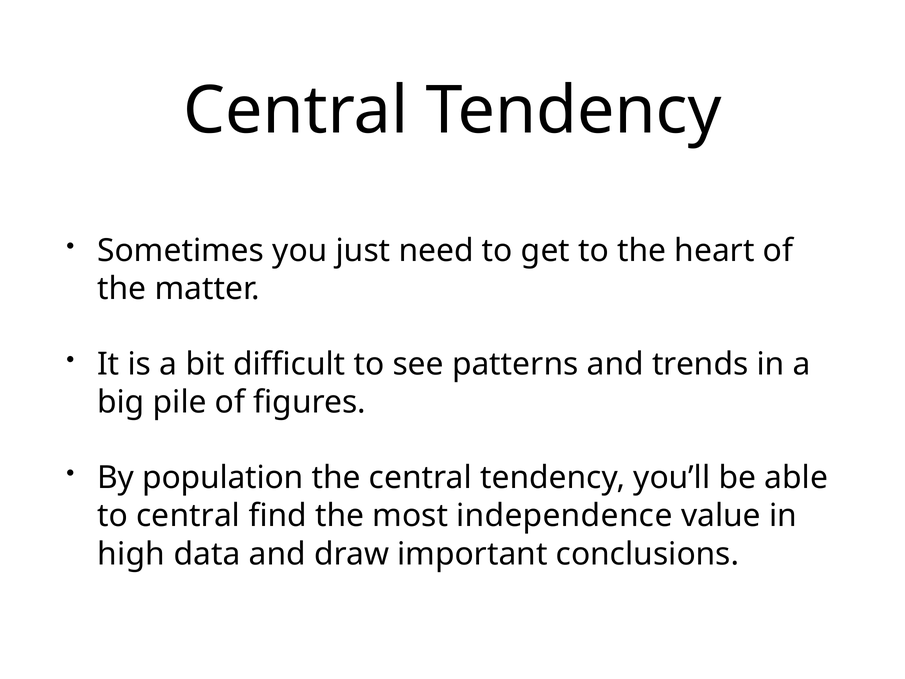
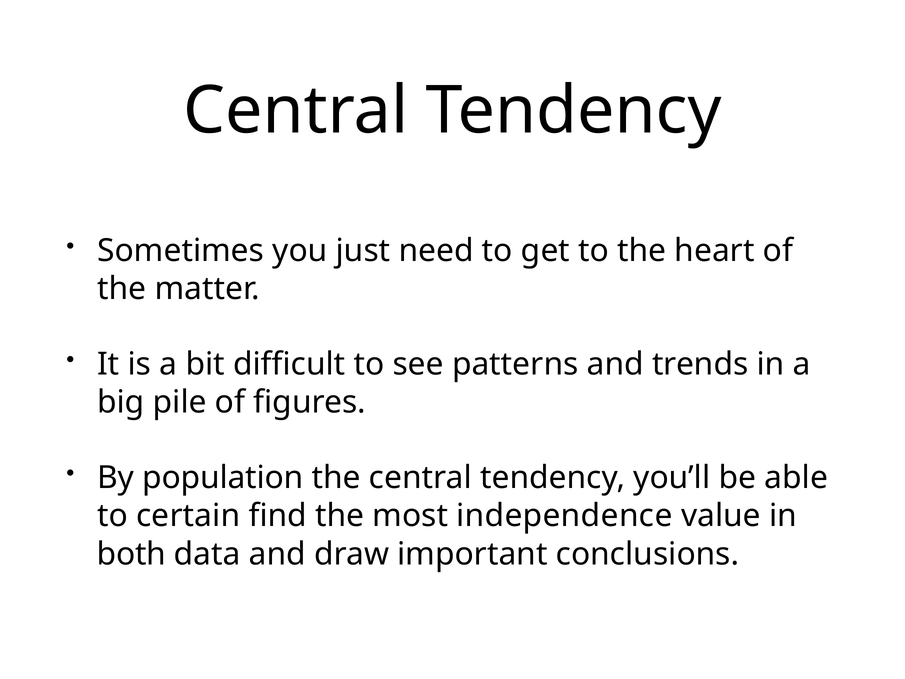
to central: central -> certain
high: high -> both
